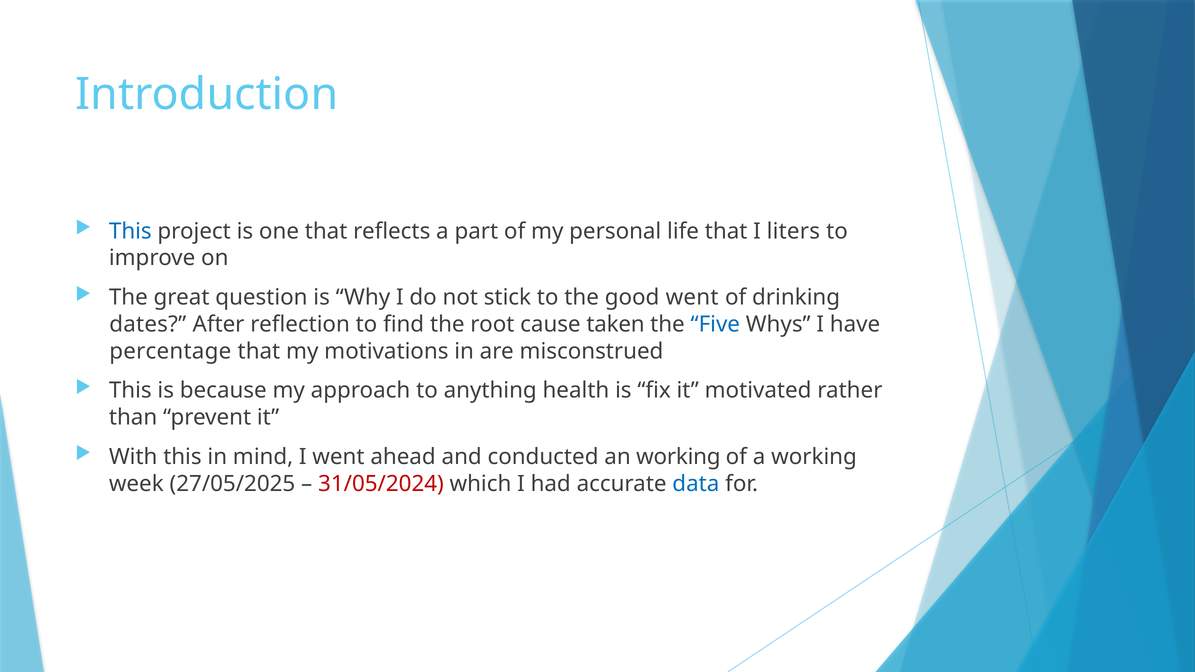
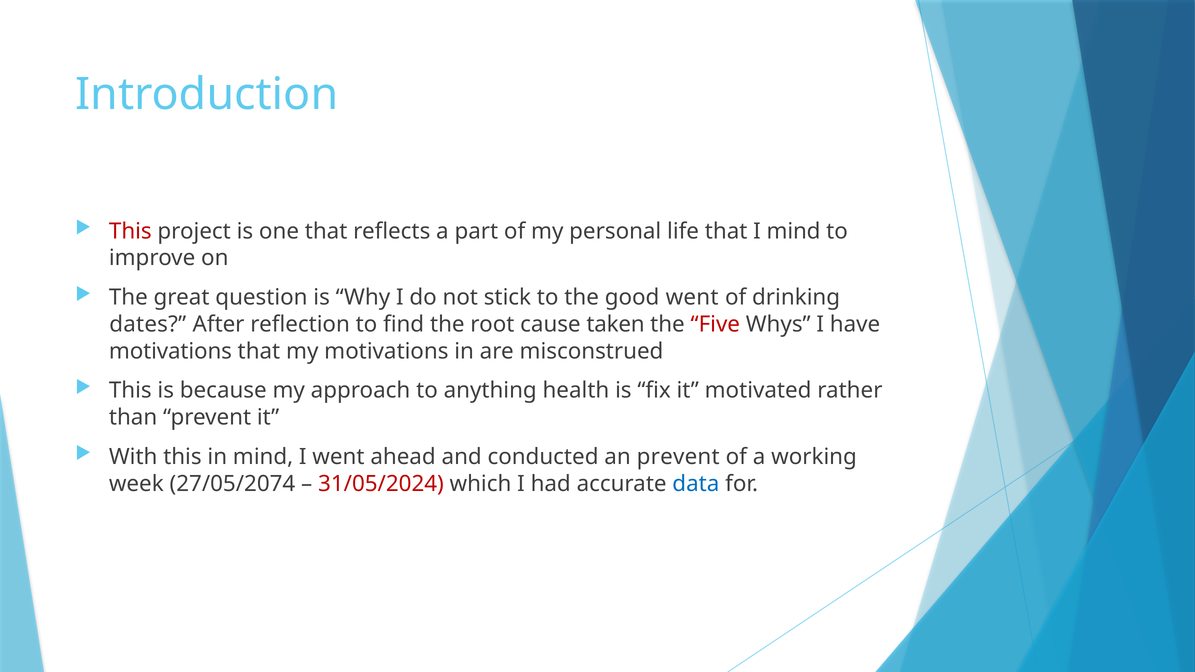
This at (130, 231) colour: blue -> red
I liters: liters -> mind
Five colour: blue -> red
percentage at (170, 351): percentage -> motivations
an working: working -> prevent
27/05/2025: 27/05/2025 -> 27/05/2074
